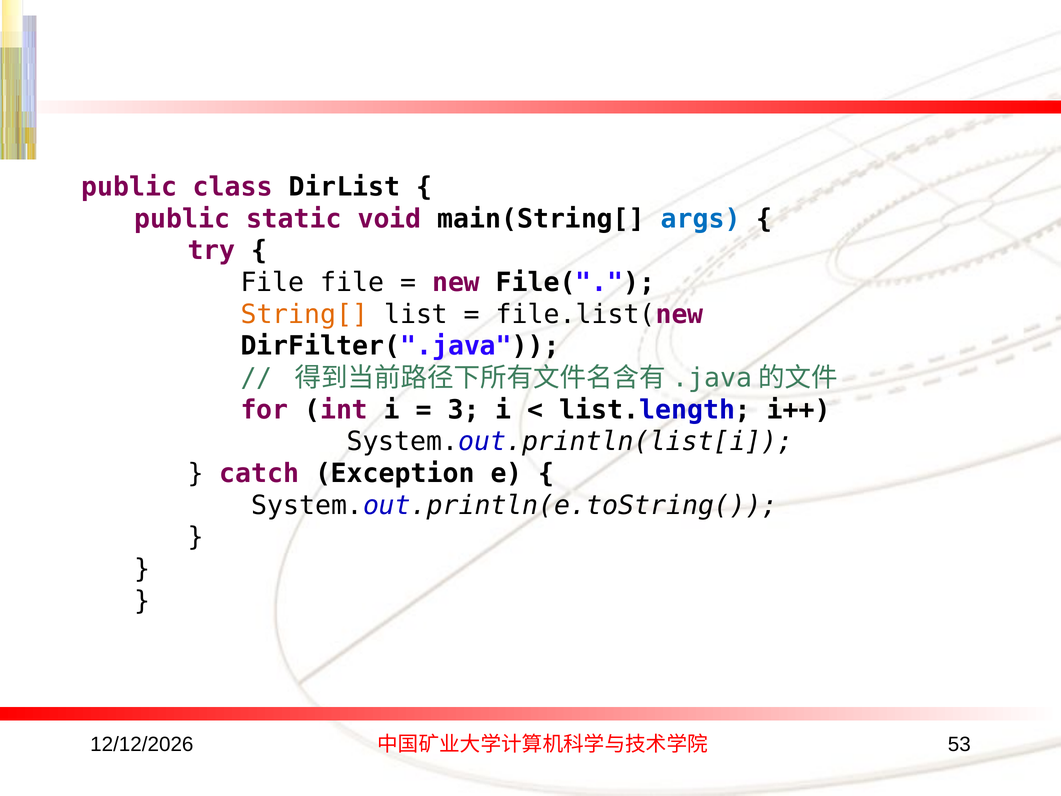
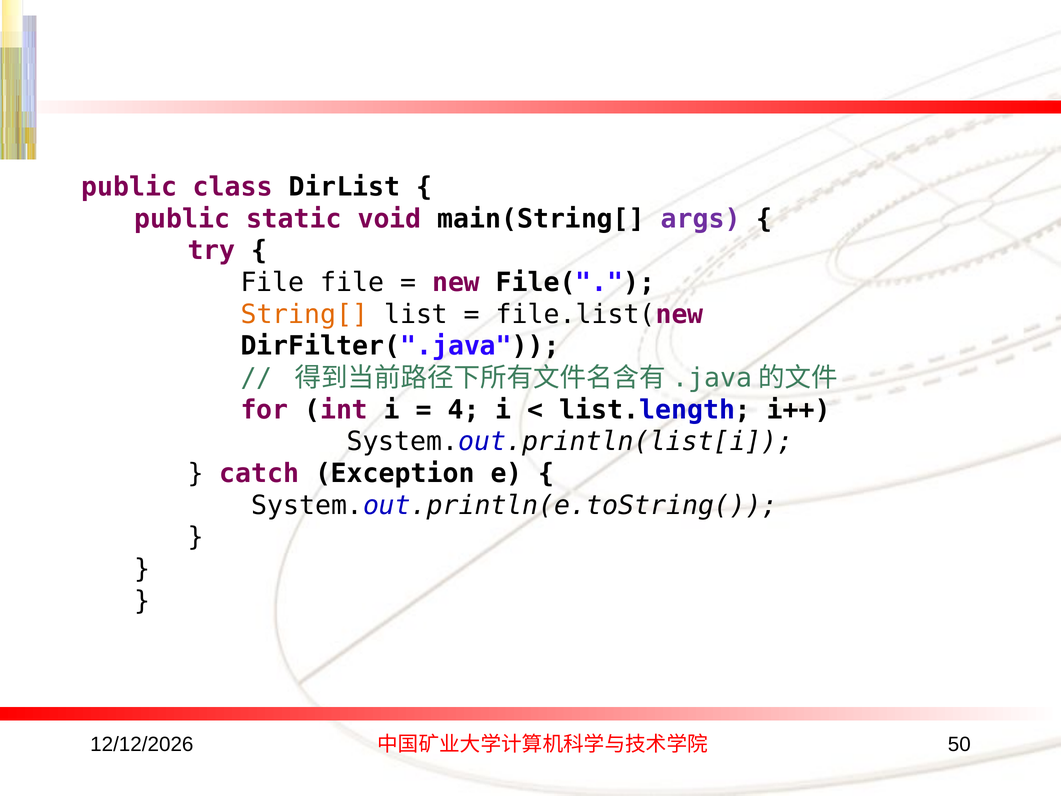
args colour: blue -> purple
3: 3 -> 4
53: 53 -> 50
